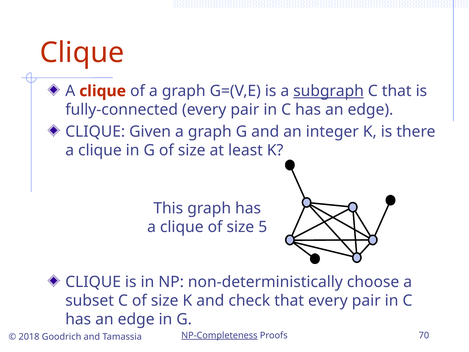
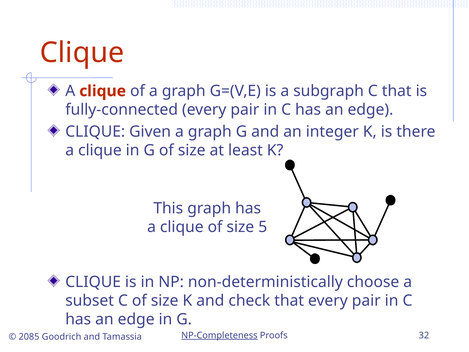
subgraph underline: present -> none
70: 70 -> 32
2018: 2018 -> 2085
